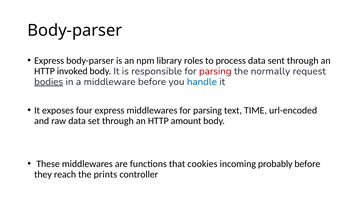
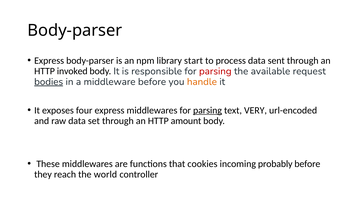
roles: roles -> start
normally: normally -> available
handle colour: blue -> orange
parsing at (208, 110) underline: none -> present
TIME: TIME -> VERY
prints: prints -> world
